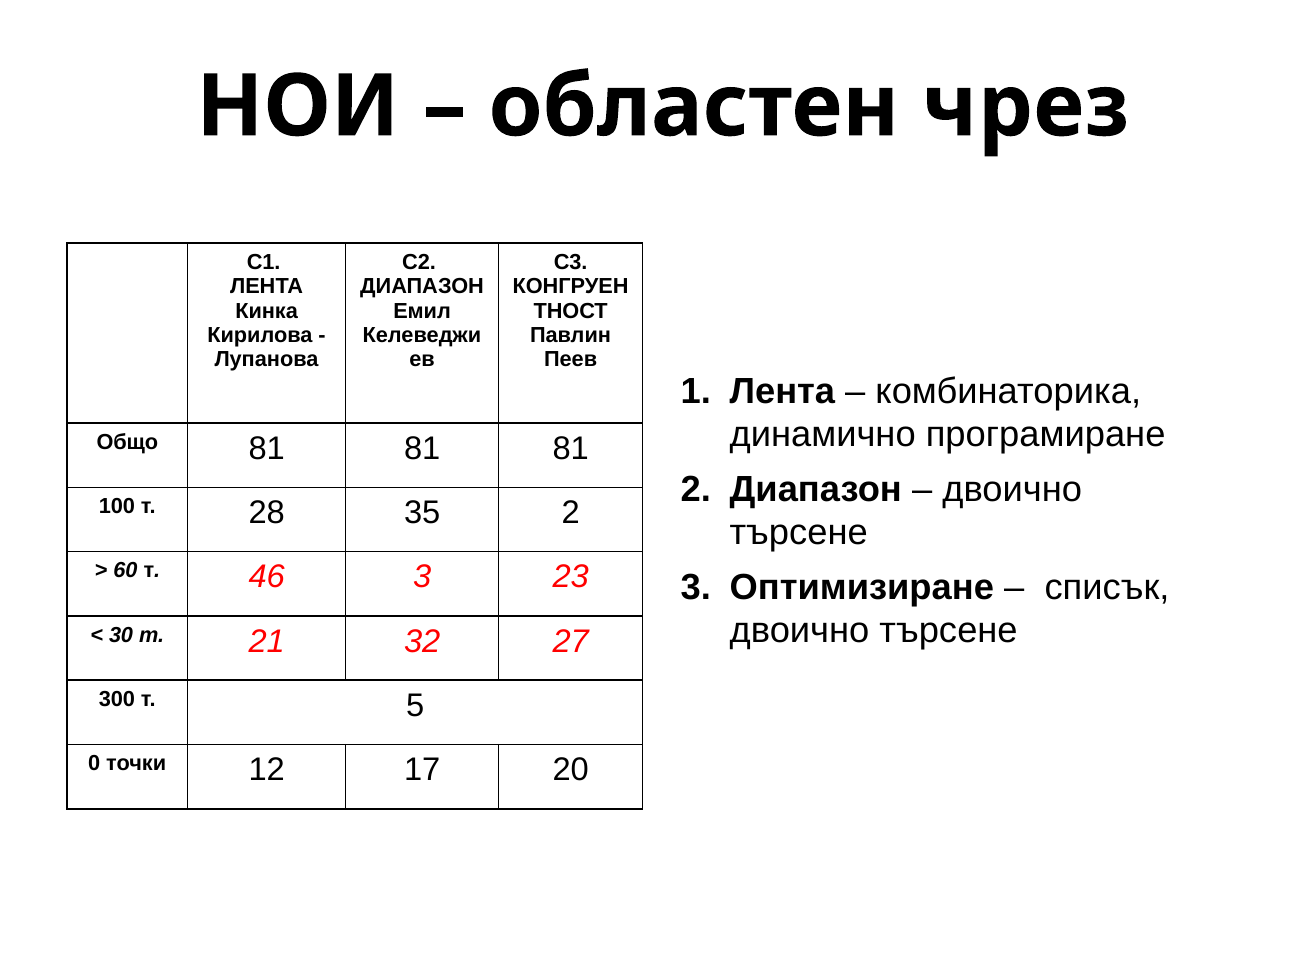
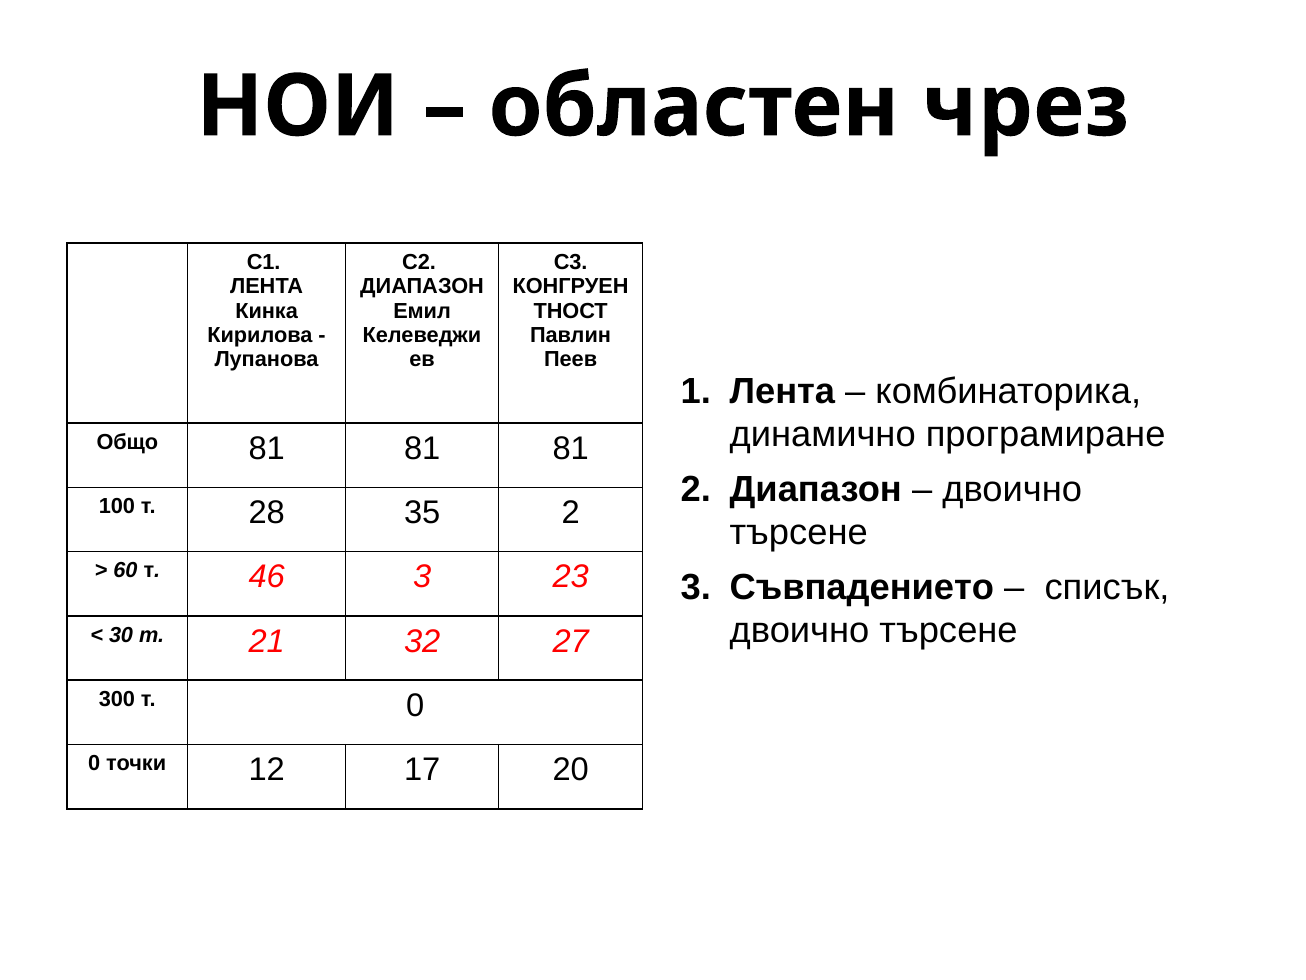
Оптимизиране: Оптимизиране -> Съвпадението
т 5: 5 -> 0
